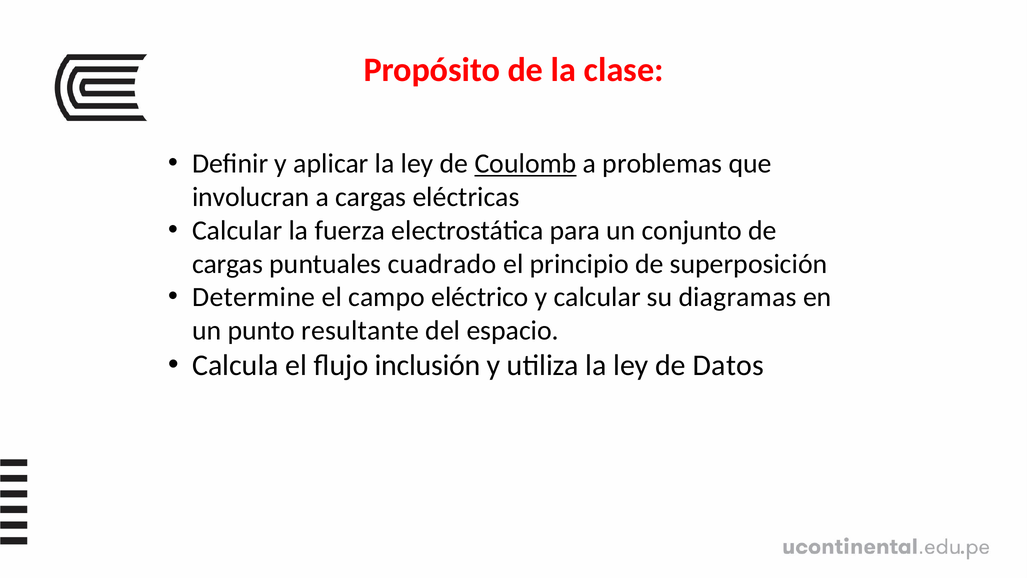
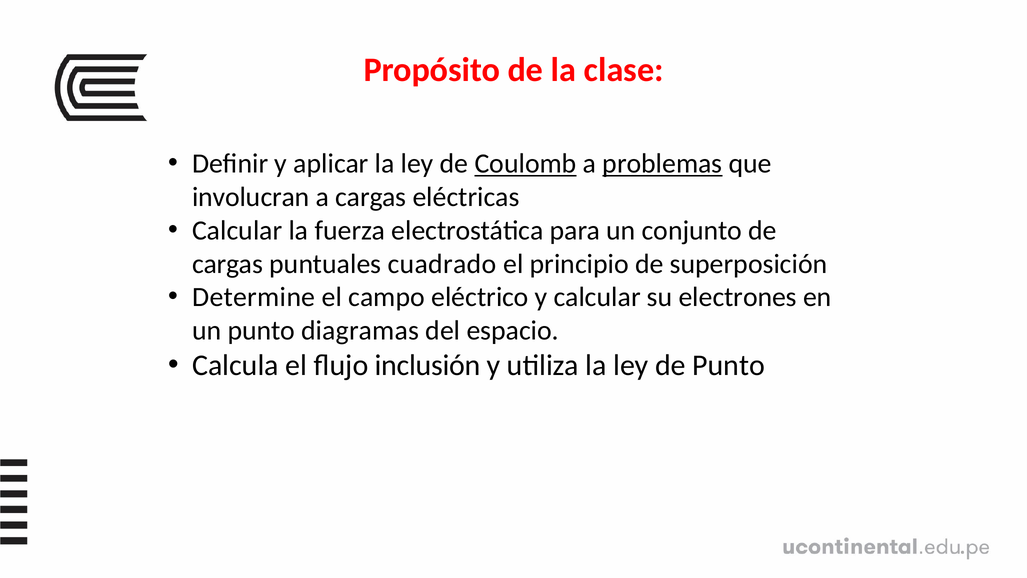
problemas underline: none -> present
diagramas: diagramas -> electrones
resultante: resultante -> diagramas
de Datos: Datos -> Punto
